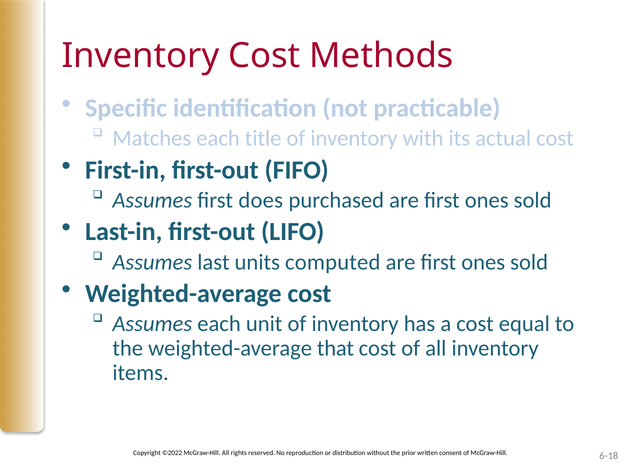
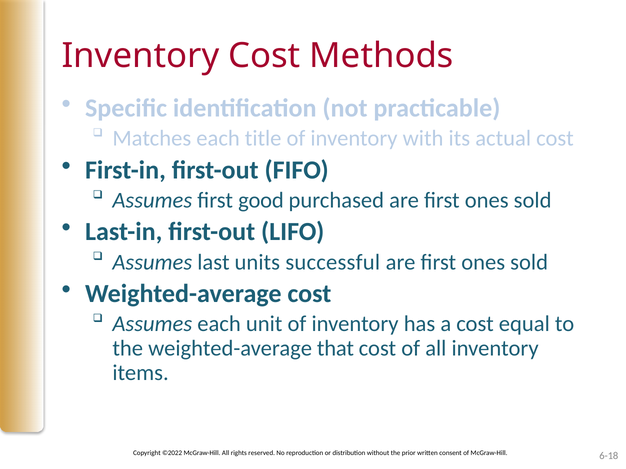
does: does -> good
computed: computed -> successful
